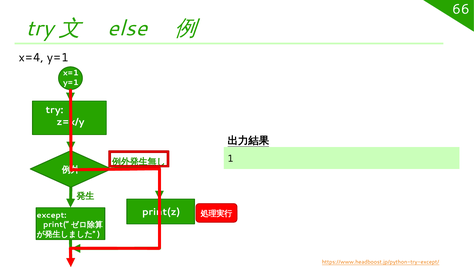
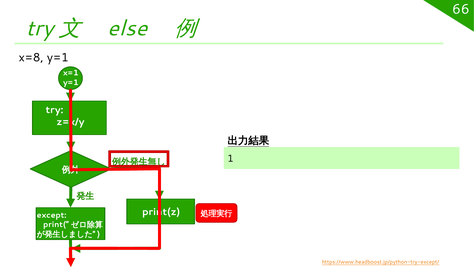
x=4: x=4 -> x=8
